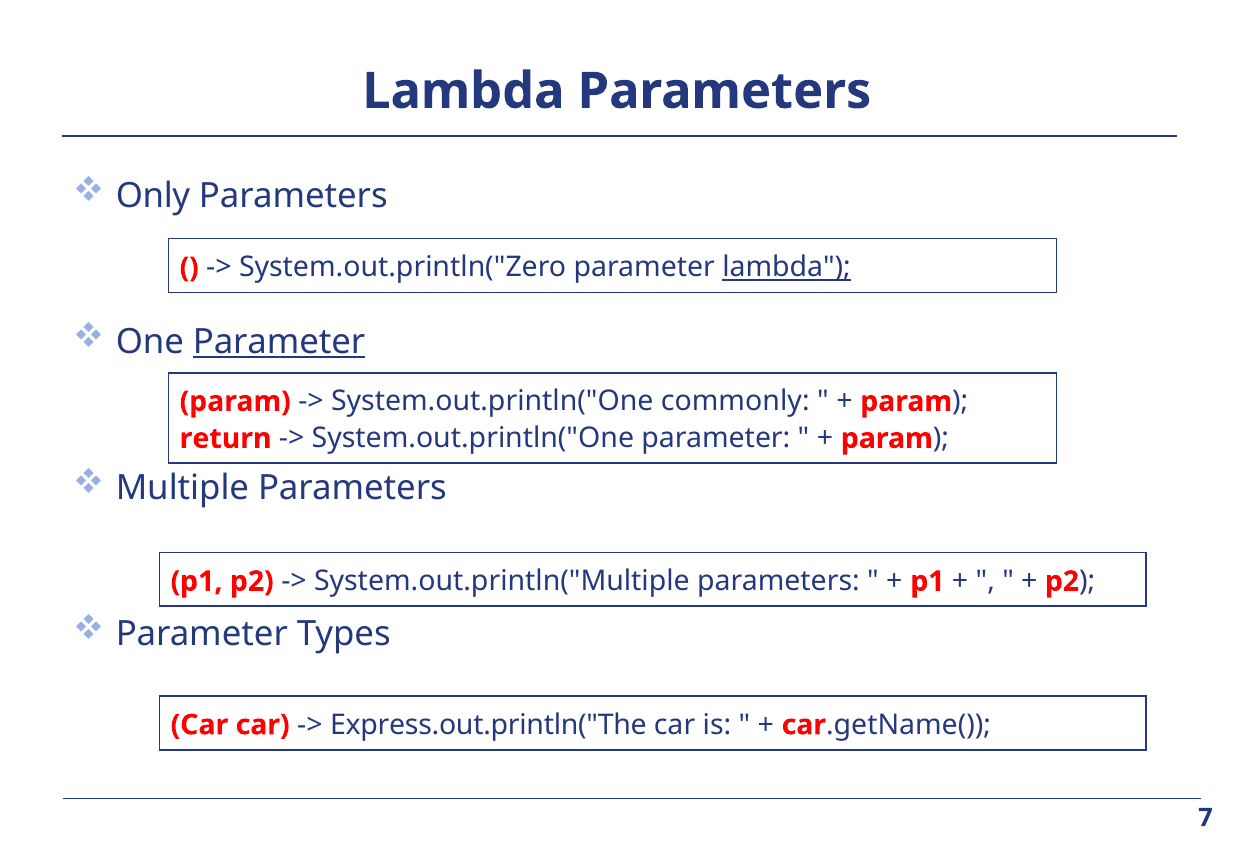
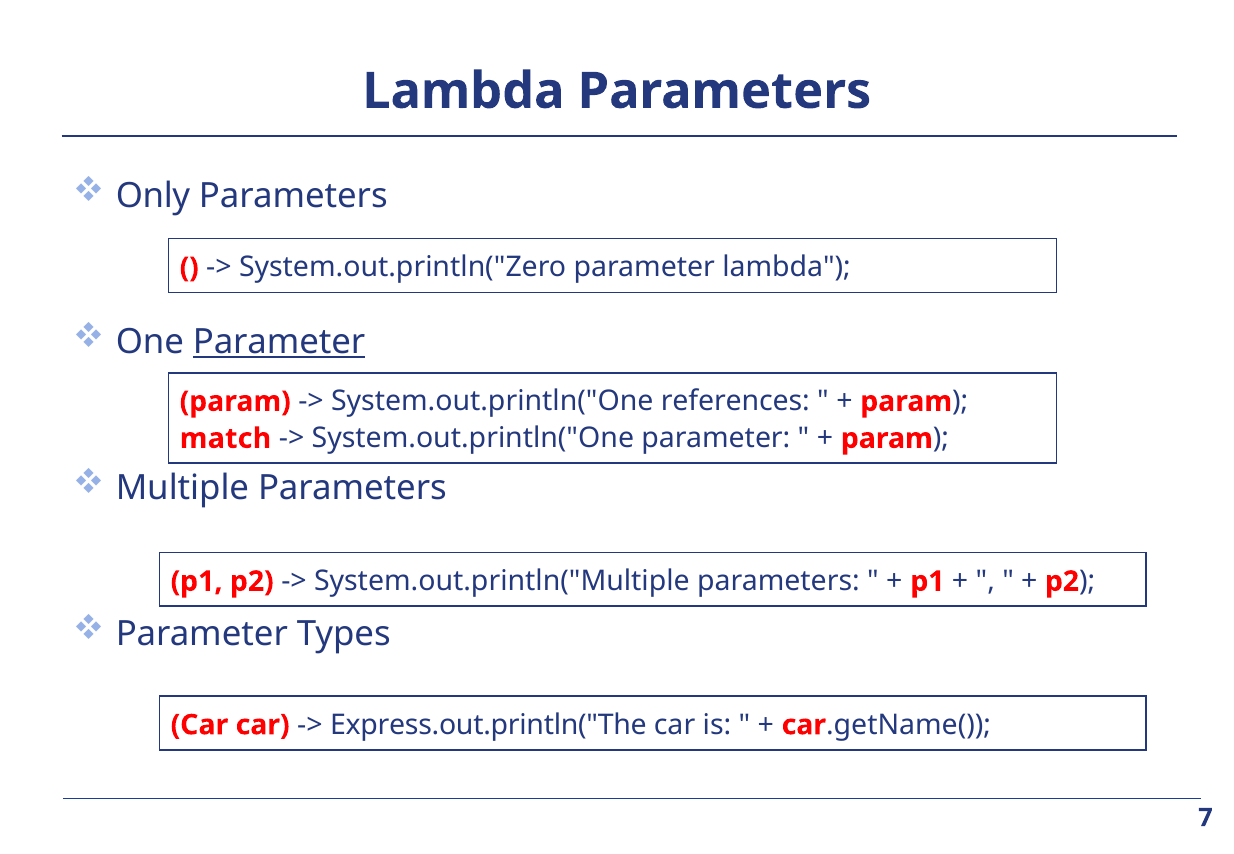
lambda at (787, 268) underline: present -> none
commonly: commonly -> references
return: return -> match
